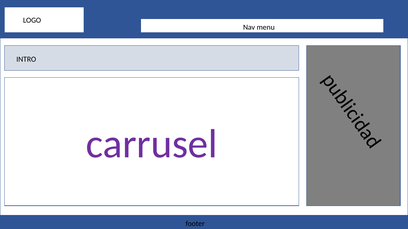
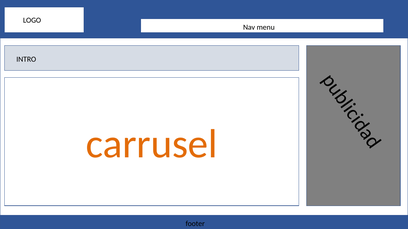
carrusel colour: purple -> orange
